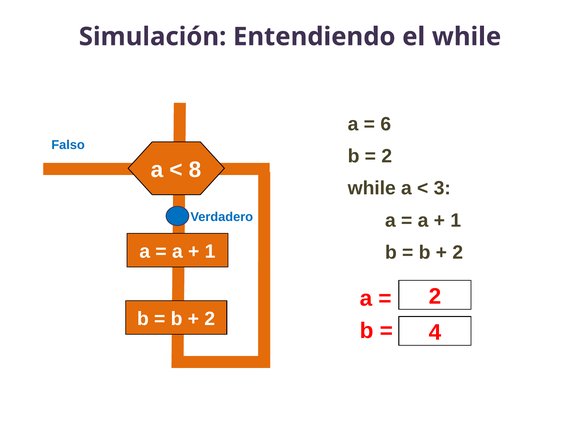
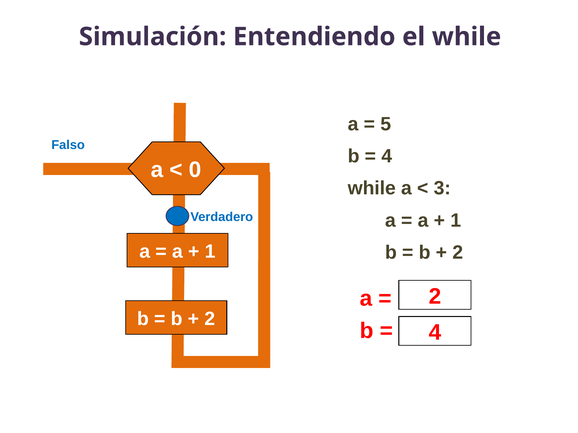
6: 6 -> 5
2 at (387, 156): 2 -> 4
8: 8 -> 0
